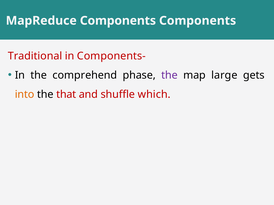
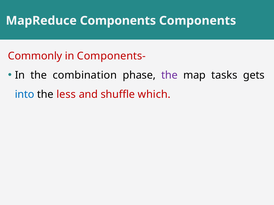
Traditional: Traditional -> Commonly
comprehend: comprehend -> combination
large: large -> tasks
into colour: orange -> blue
that: that -> less
